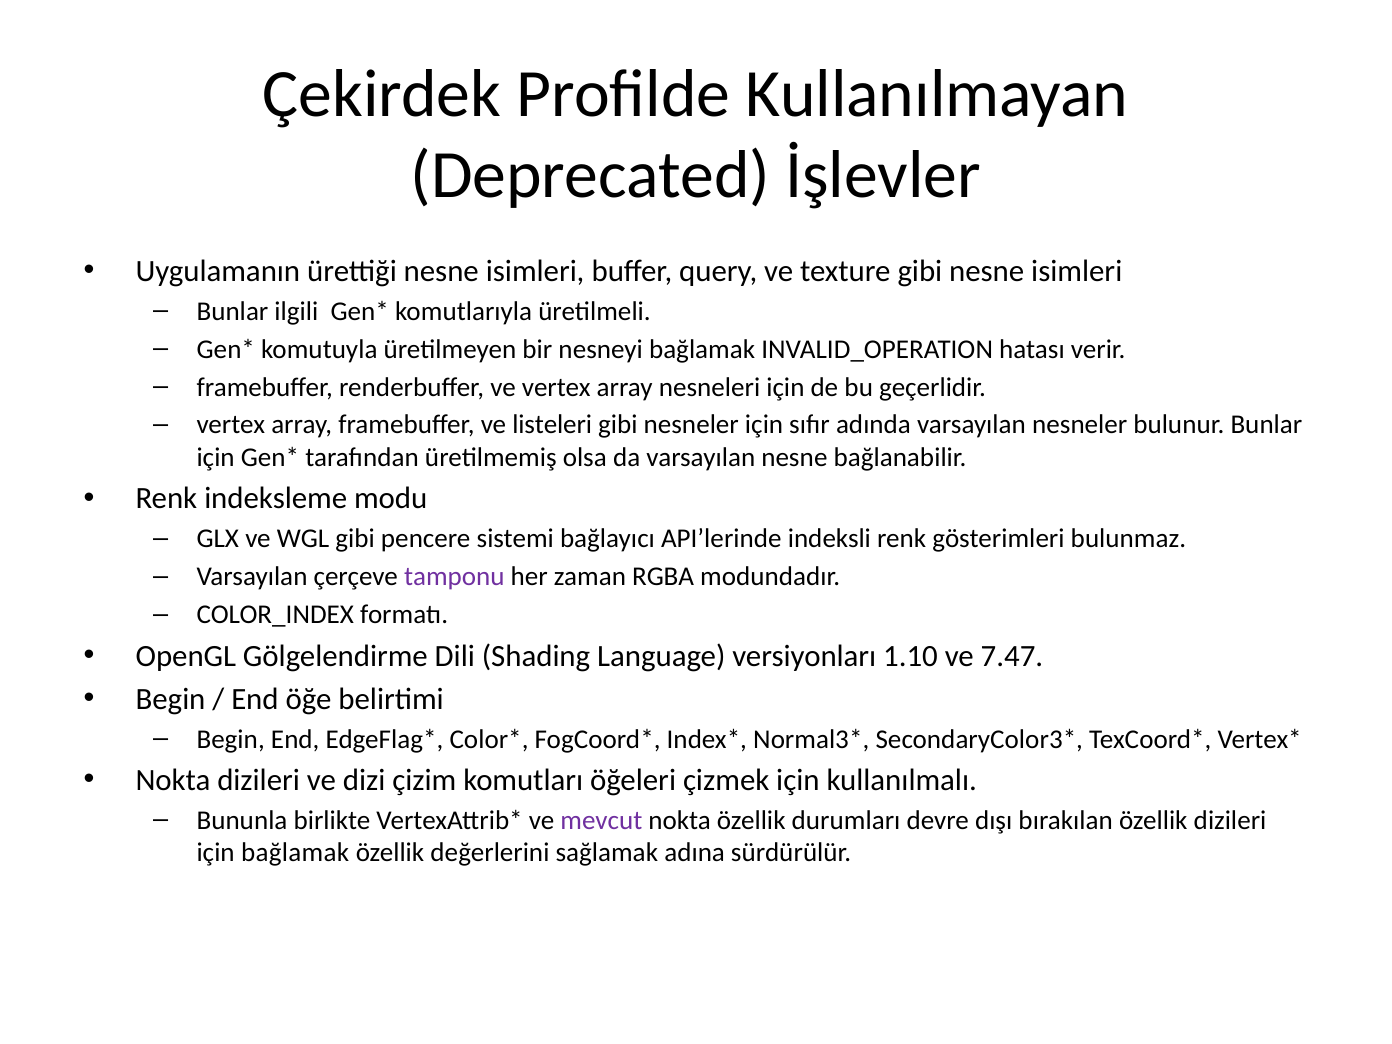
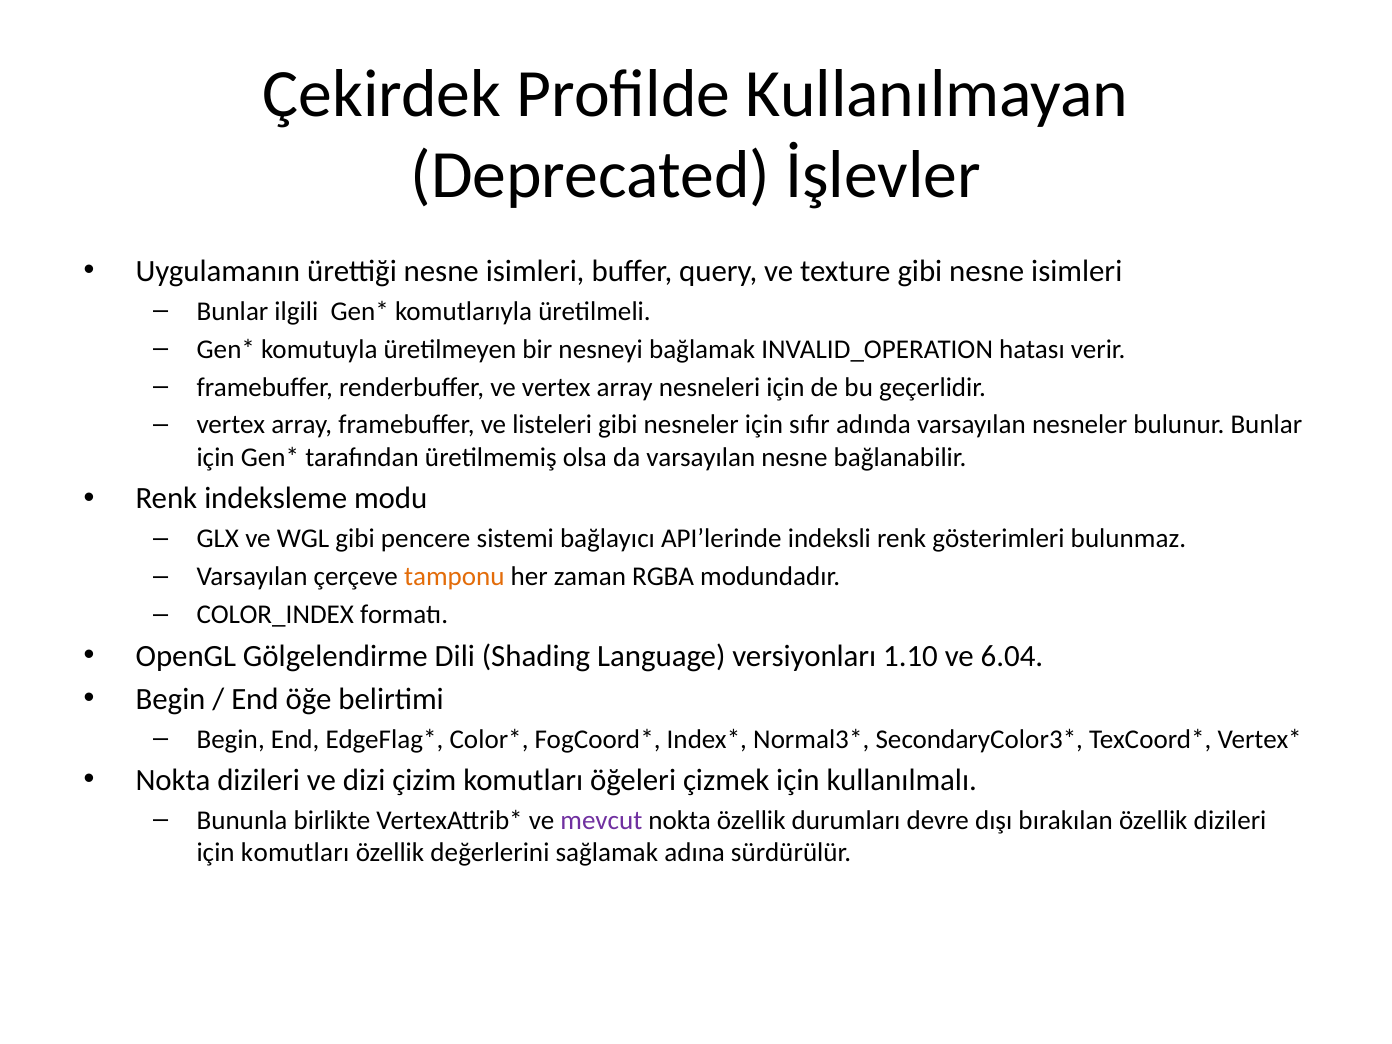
tamponu colour: purple -> orange
7.47: 7.47 -> 6.04
için bağlamak: bağlamak -> komutları
